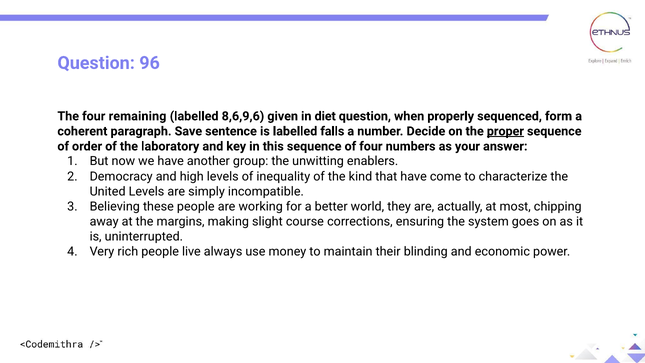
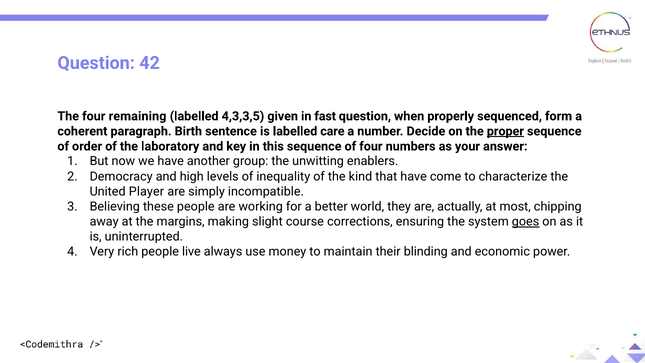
96: 96 -> 42
8,6,9,6: 8,6,9,6 -> 4,3,3,5
diet: diet -> fast
Save: Save -> Birth
falls: falls -> care
United Levels: Levels -> Player
goes underline: none -> present
